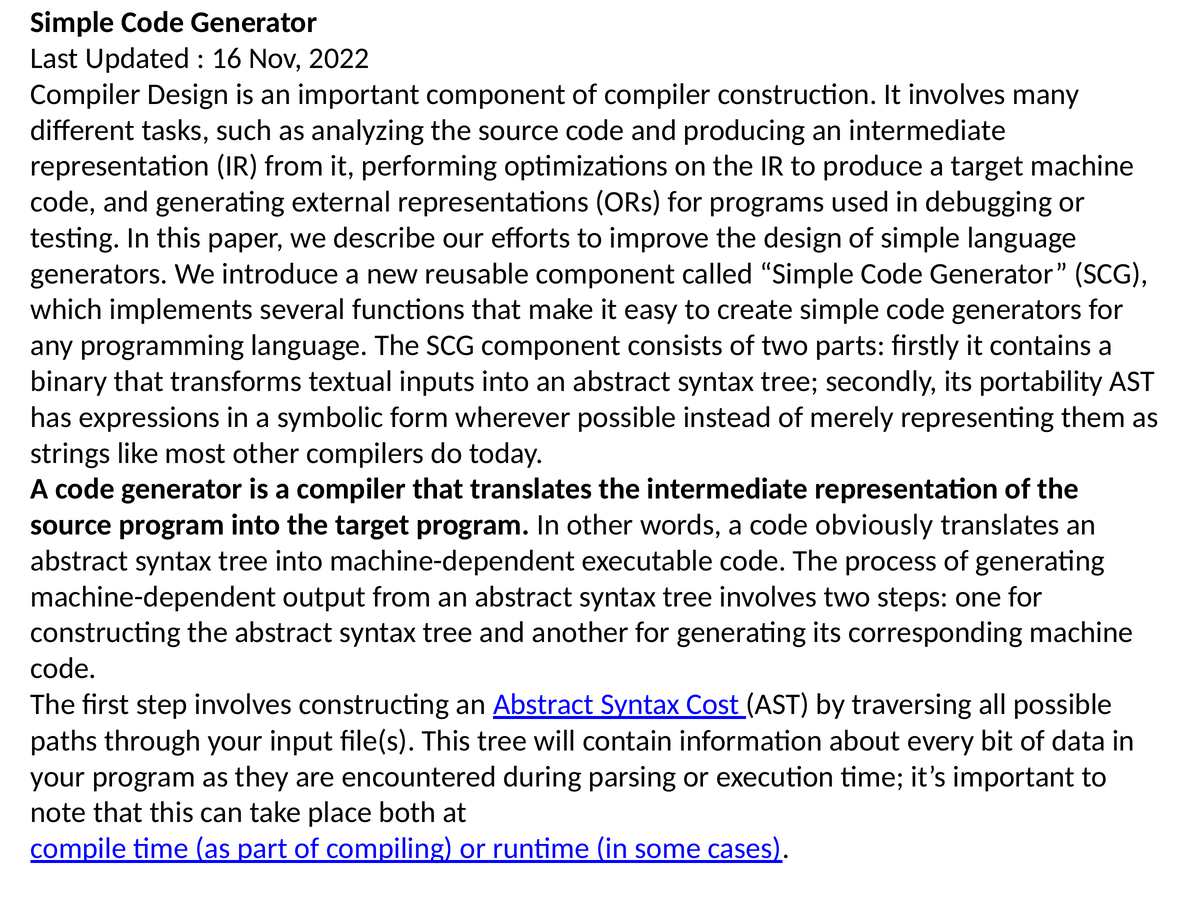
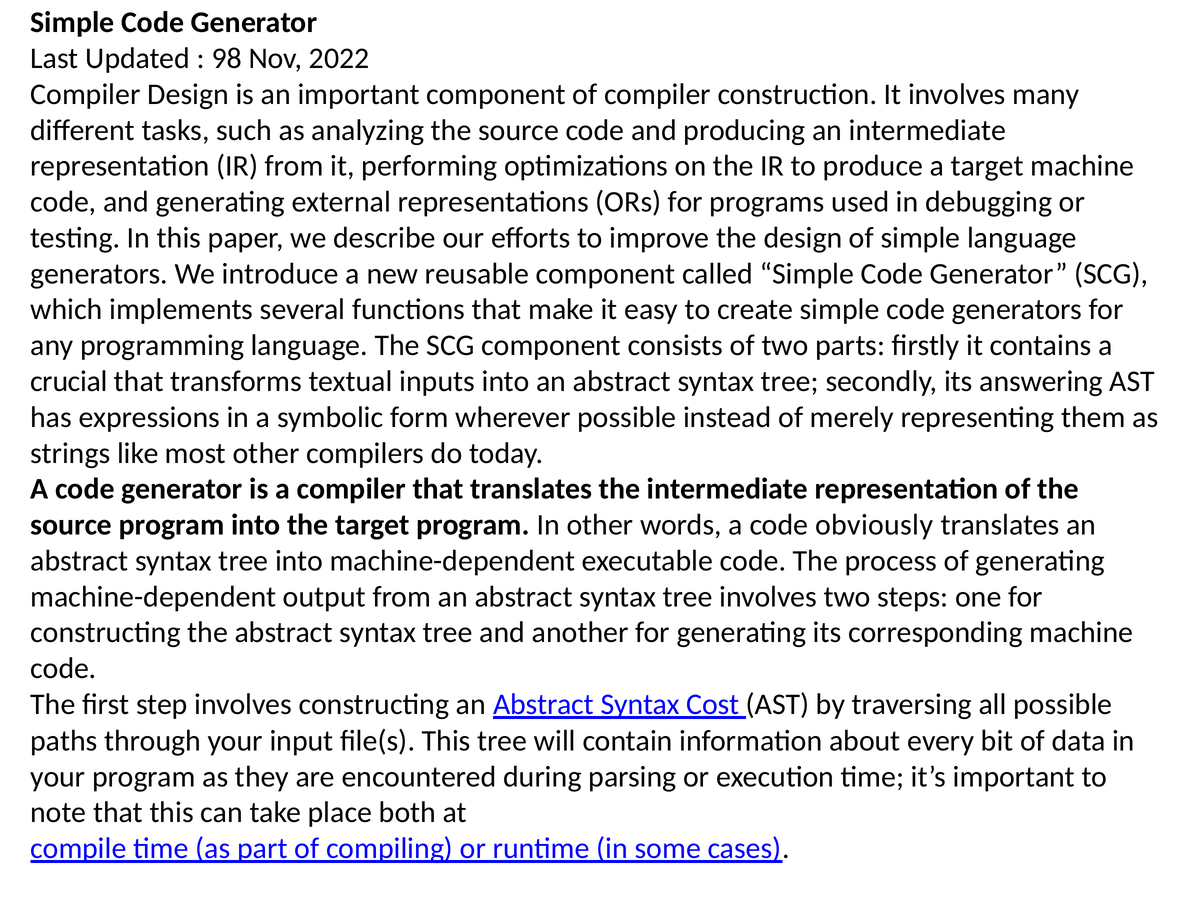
16: 16 -> 98
binary: binary -> crucial
portability: portability -> answering
